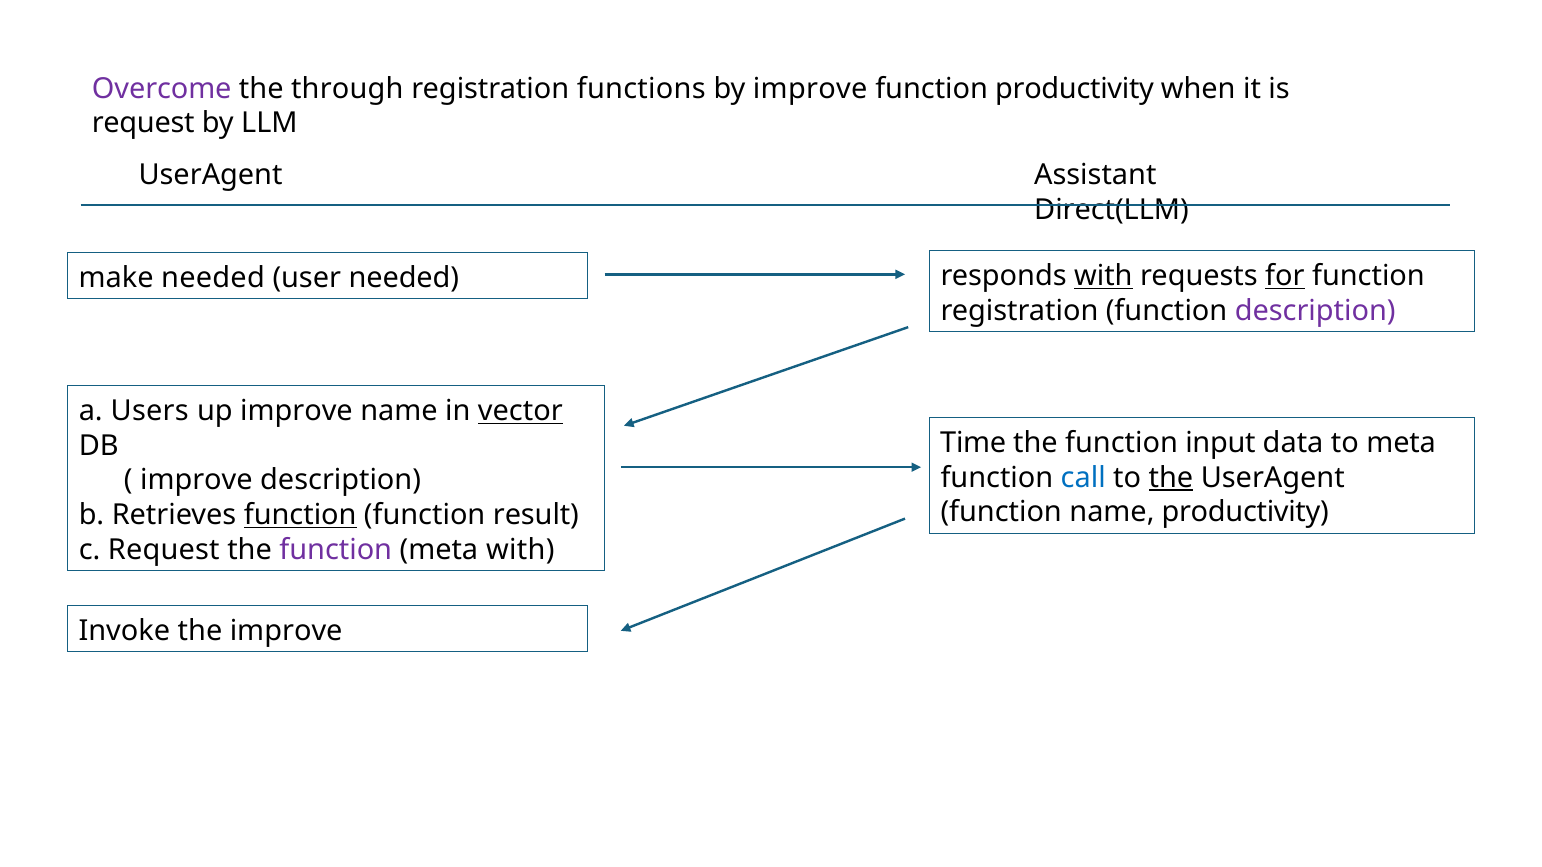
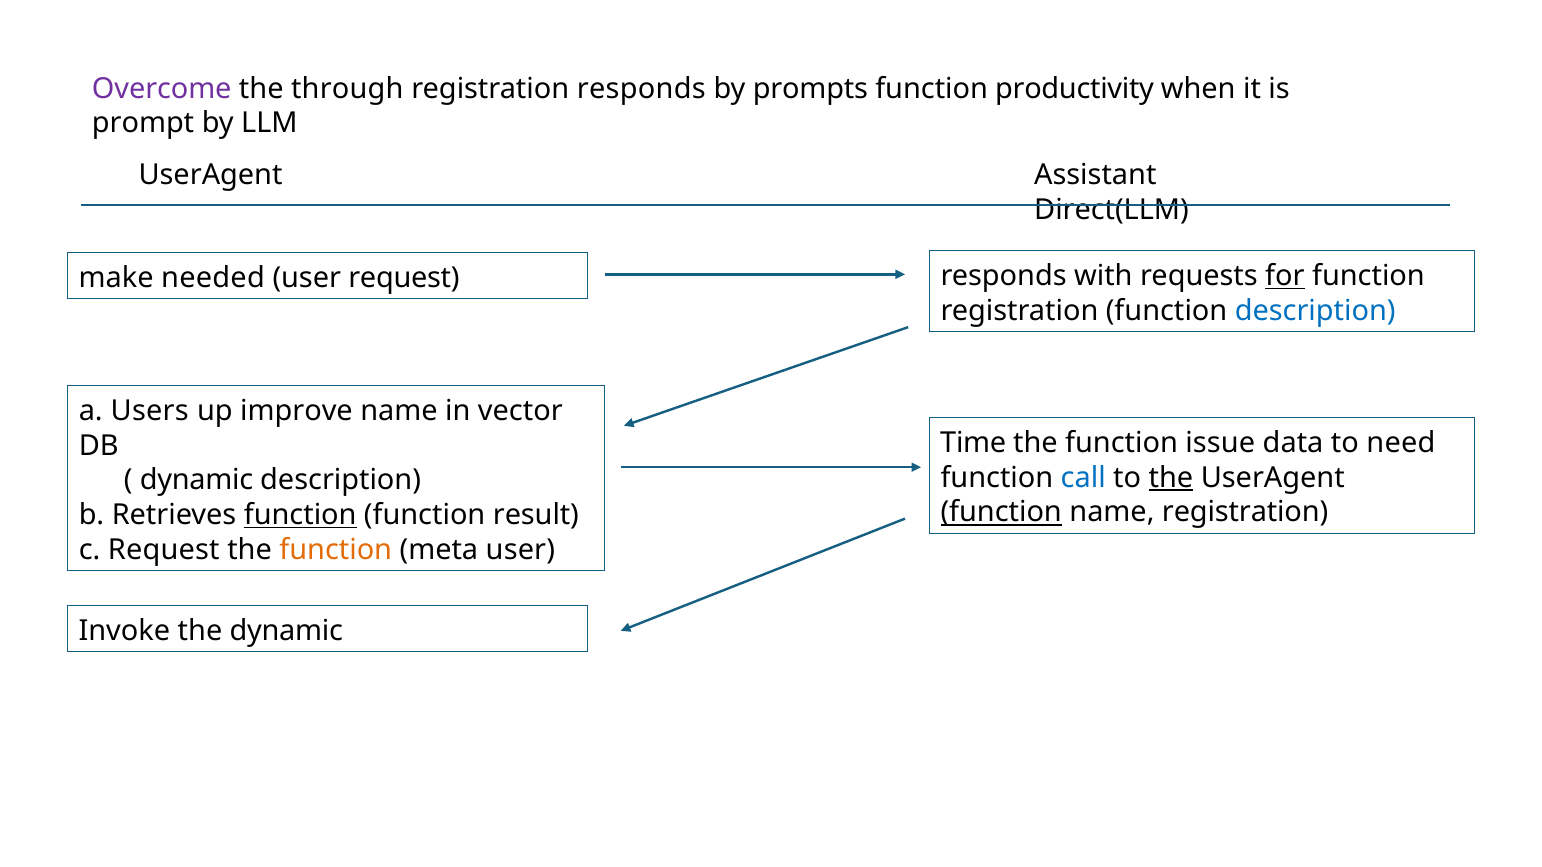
registration functions: functions -> responds
by improve: improve -> prompts
request at (143, 123): request -> prompt
with at (1103, 276) underline: present -> none
user needed: needed -> request
description at (1315, 311) colour: purple -> blue
vector underline: present -> none
input: input -> issue
to meta: meta -> need
improve at (196, 481): improve -> dynamic
function at (1001, 512) underline: none -> present
name productivity: productivity -> registration
function at (336, 550) colour: purple -> orange
meta with: with -> user
the improve: improve -> dynamic
